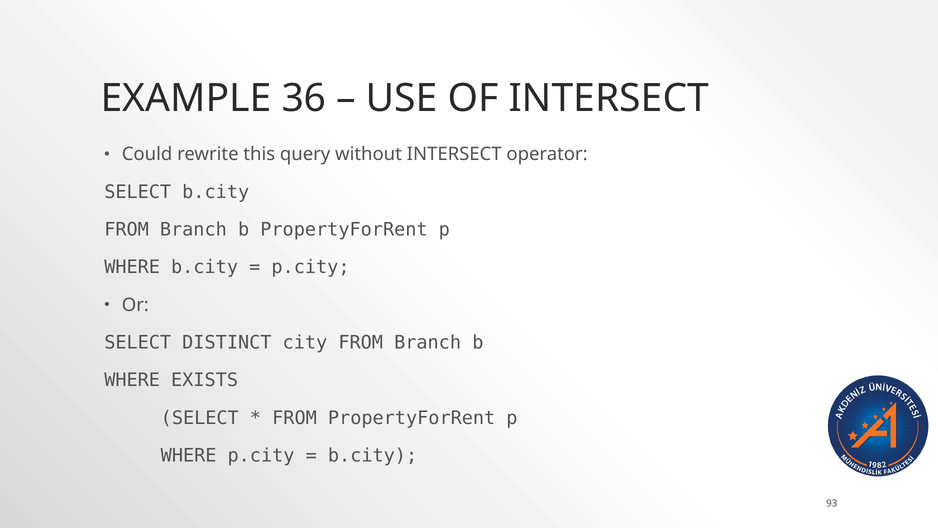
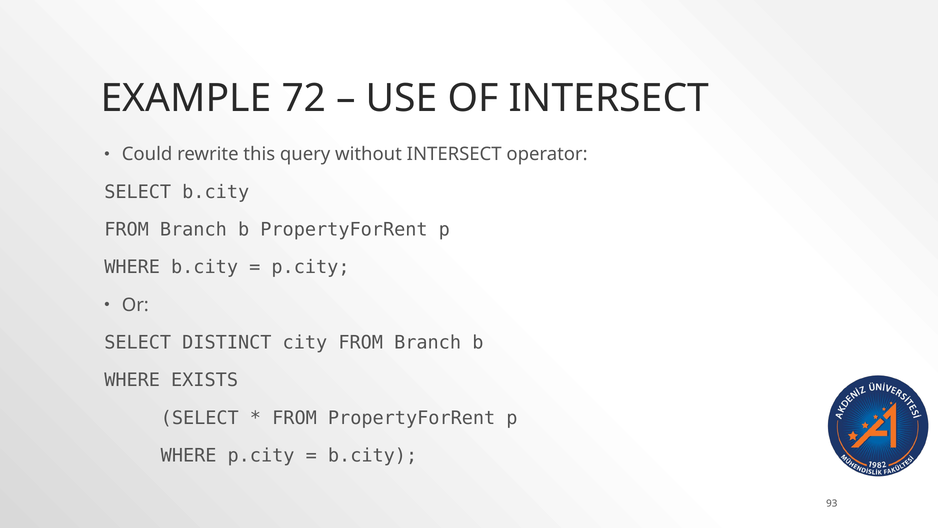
36: 36 -> 72
